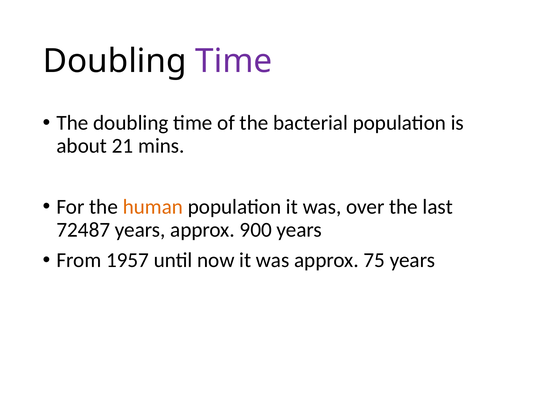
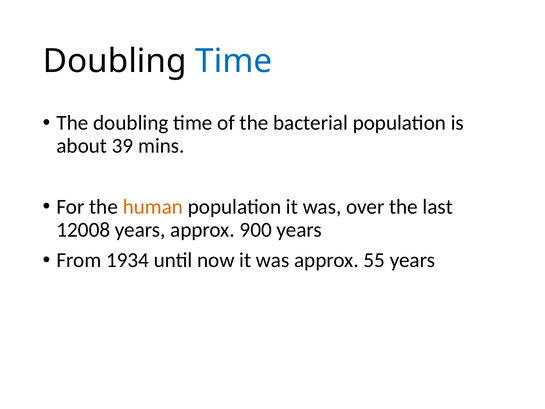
Time at (234, 61) colour: purple -> blue
21: 21 -> 39
72487: 72487 -> 12008
1957: 1957 -> 1934
75: 75 -> 55
